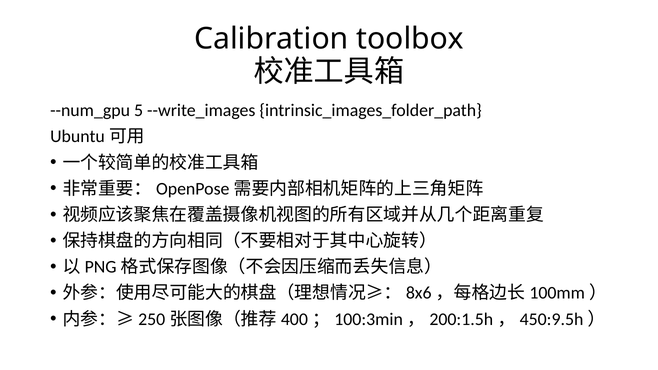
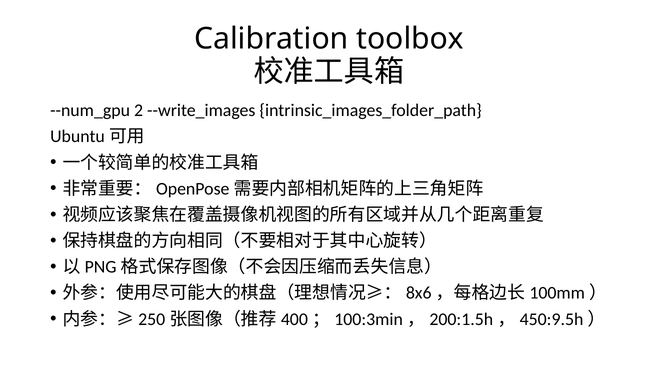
5: 5 -> 2
